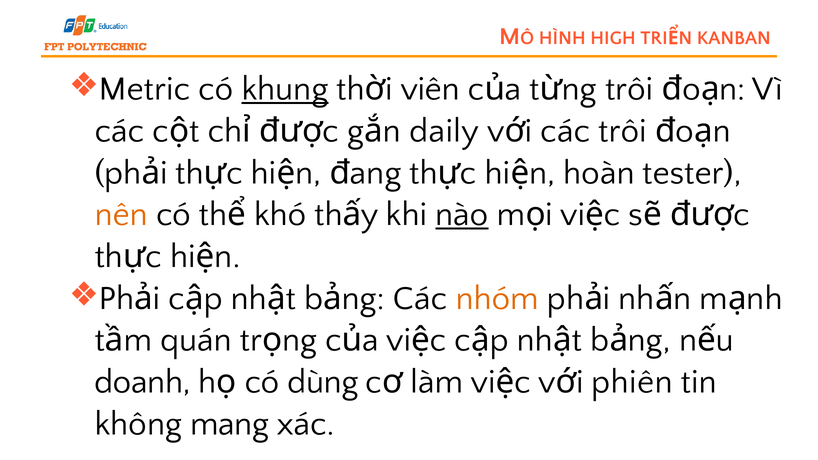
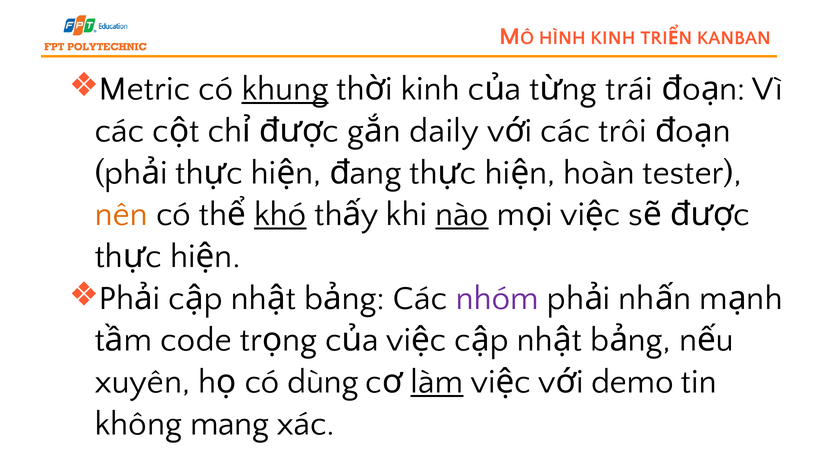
HÌNH HIGH: HIGH -> KINH
viên at (430, 89): viên -> kinh
trôi at (629, 89): trôi -> trái
khó underline: none -> present
nhóm colour: orange -> purple
quán: quán -> code
doanh: doanh -> xuyên
làm underline: none -> present
phiên: phiên -> demo
